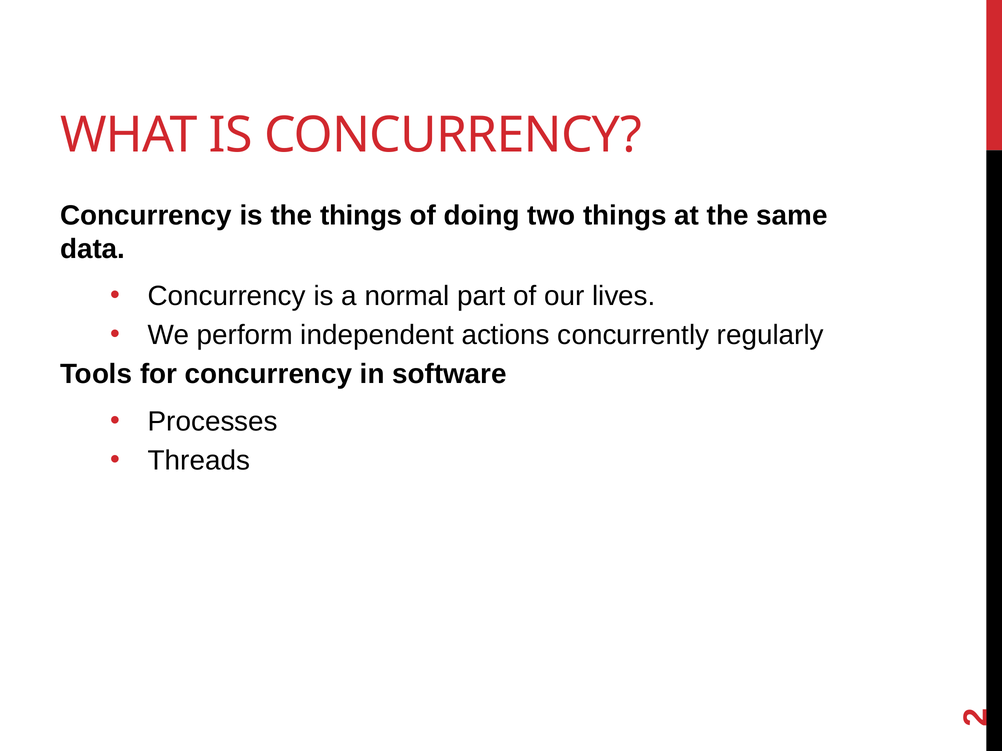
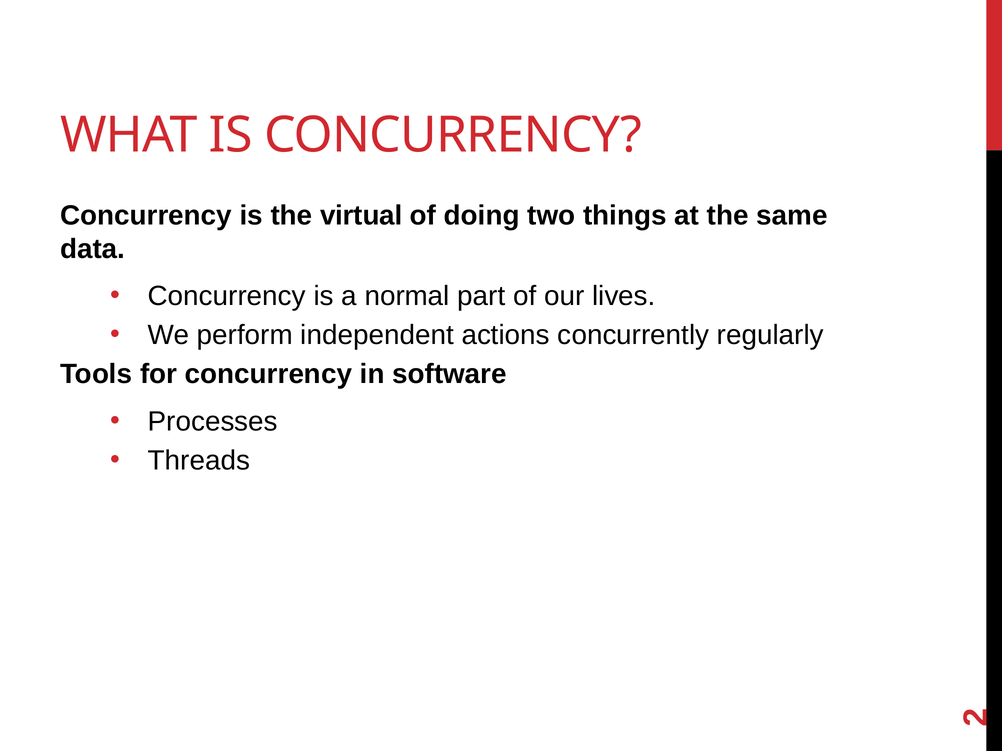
the things: things -> virtual
